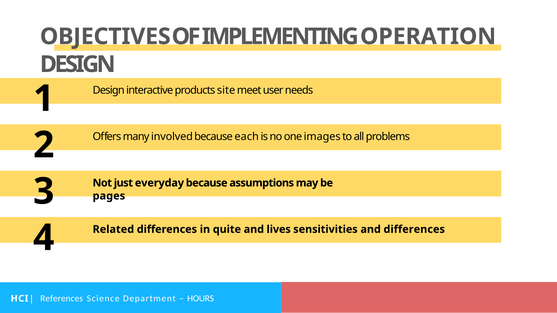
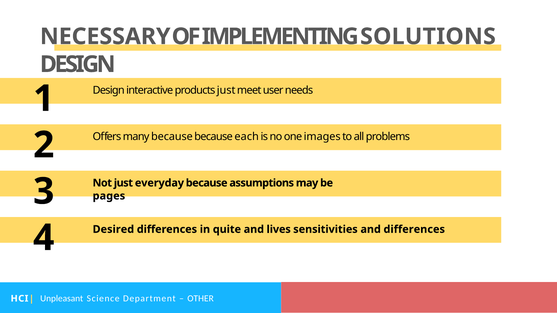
OBJECTIVES: OBJECTIVES -> NECESSARY
OPERATION: OPERATION -> SOLUTIONS
products site: site -> just
many involved: involved -> because
Related: Related -> Desired
References: References -> Unpleasant
HOURS: HOURS -> OTHER
